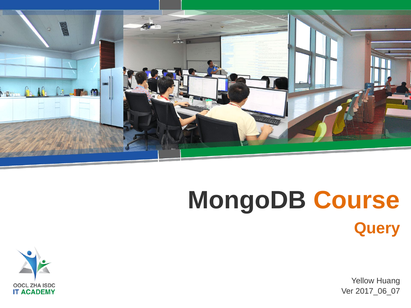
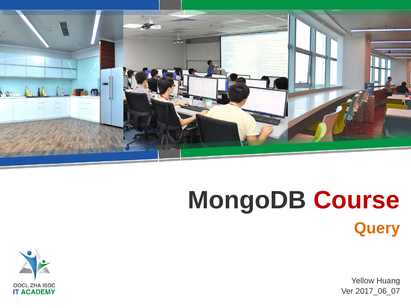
Course colour: orange -> red
